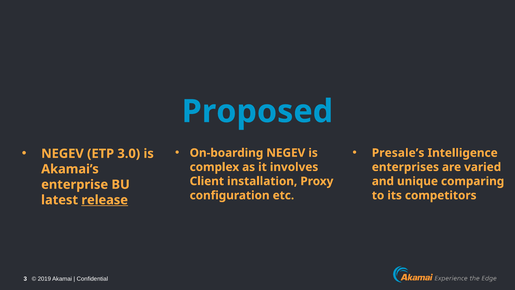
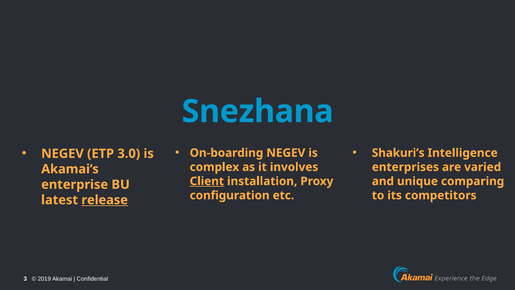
Proposed: Proposed -> Snezhana
Presale’s: Presale’s -> Shakuri’s
Client underline: none -> present
